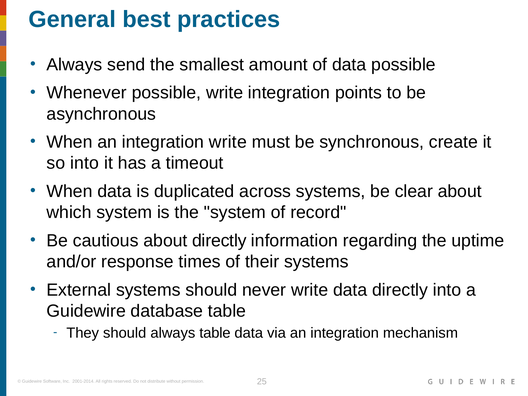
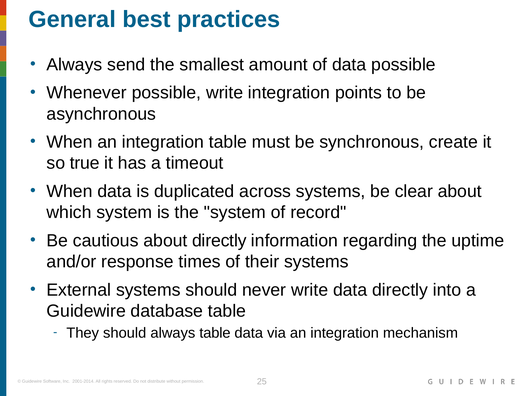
integration write: write -> table
so into: into -> true
